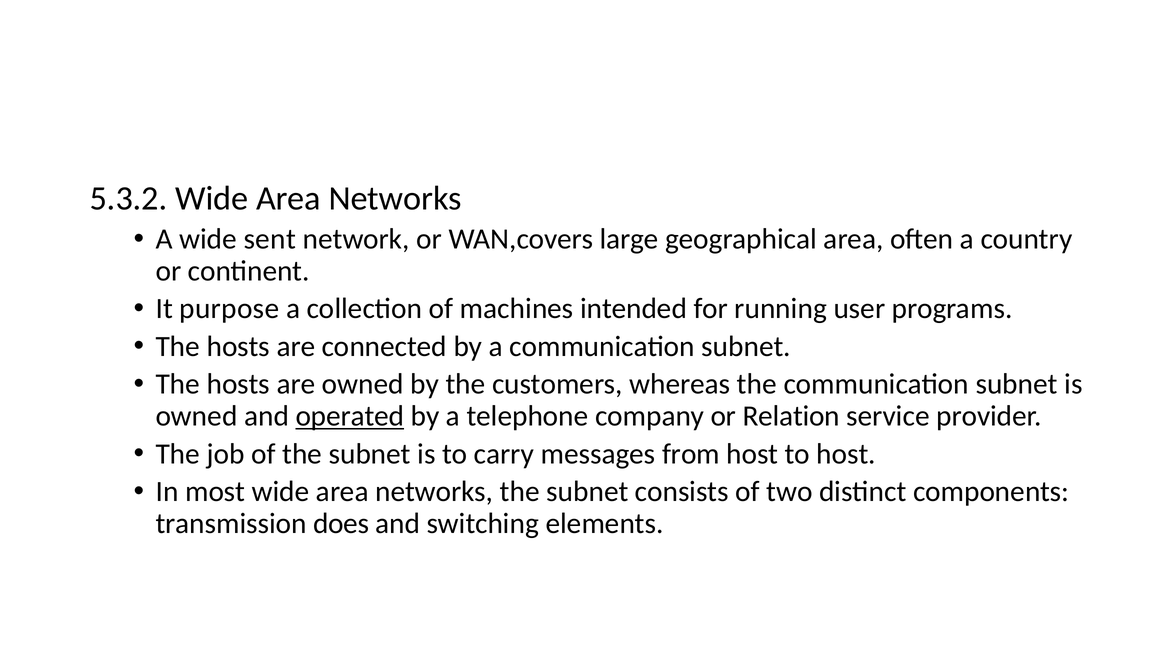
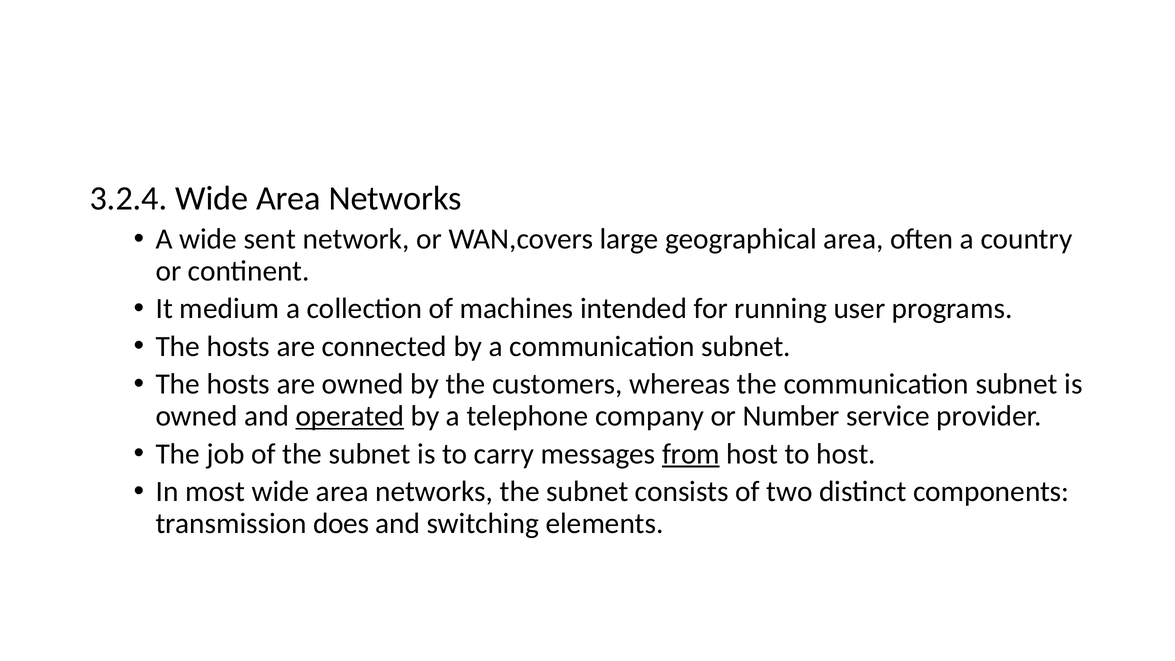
5.3.2: 5.3.2 -> 3.2.4
purpose: purpose -> medium
Relation: Relation -> Number
from underline: none -> present
